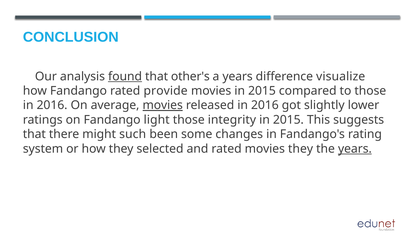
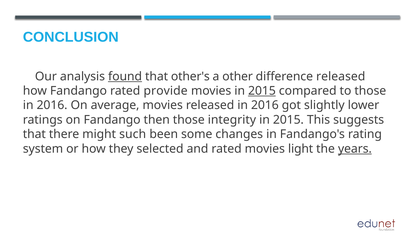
a years: years -> other
difference visualize: visualize -> released
2015 at (262, 91) underline: none -> present
movies at (163, 106) underline: present -> none
light: light -> then
movies they: they -> light
